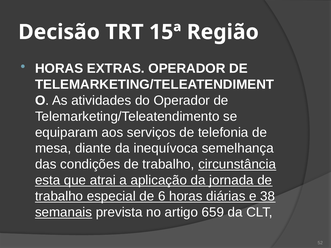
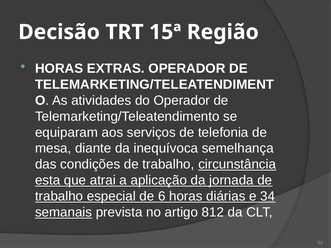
38: 38 -> 34
659: 659 -> 812
